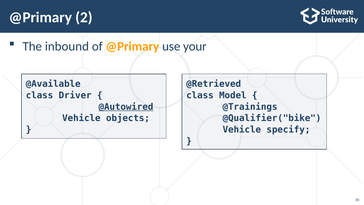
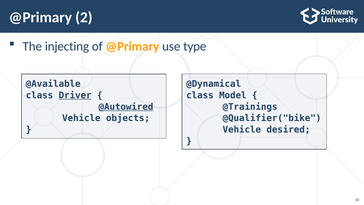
inbound: inbound -> injecting
your: your -> type
@Retrieved: @Retrieved -> @Dynamical
Driver underline: none -> present
specify: specify -> desired
